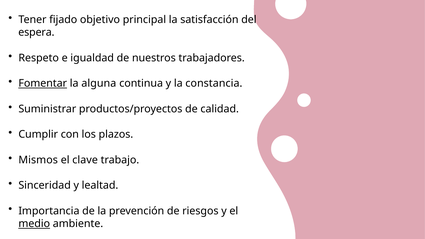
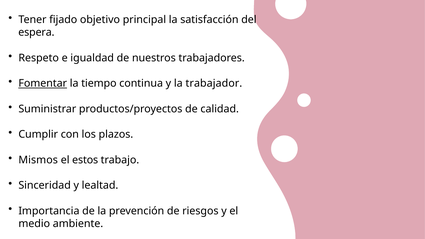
alguna: alguna -> tiempo
constancia: constancia -> trabajador
clave: clave -> estos
medio underline: present -> none
